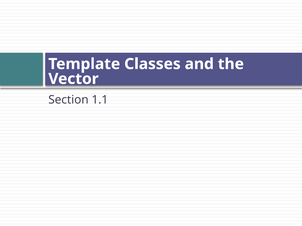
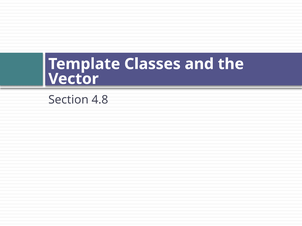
1.1: 1.1 -> 4.8
